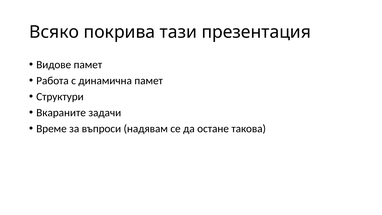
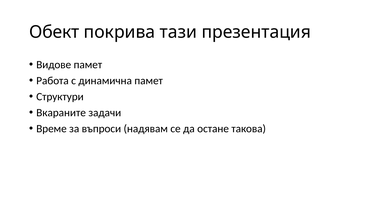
Всяко: Всяко -> Обект
